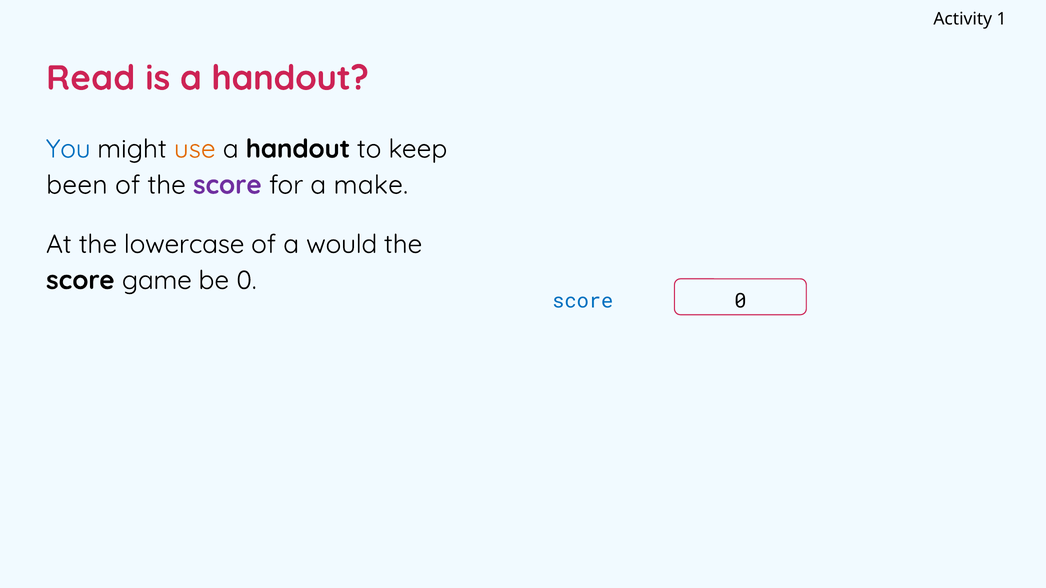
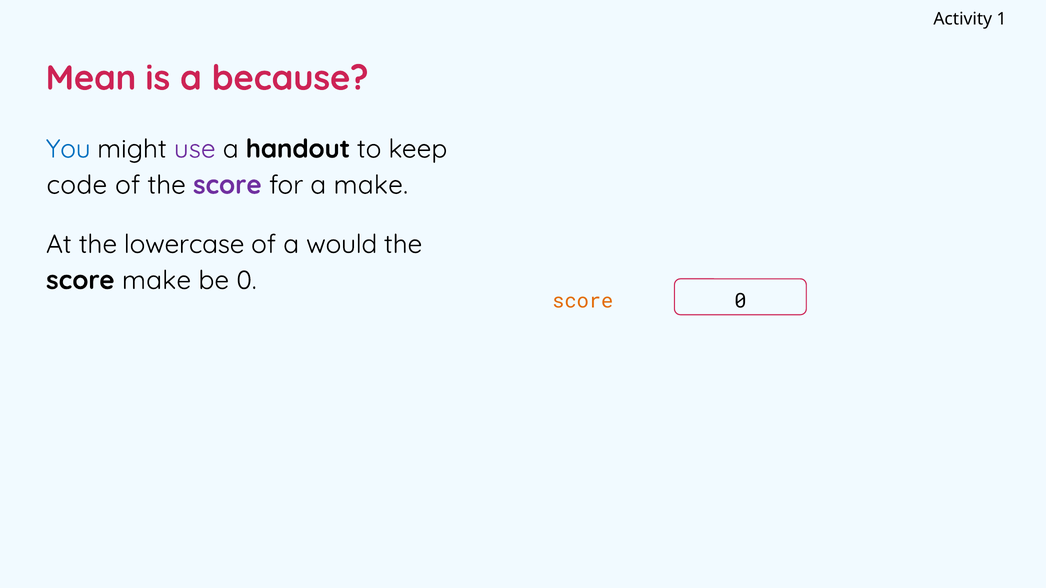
Read: Read -> Mean
is a handout: handout -> because
use colour: orange -> purple
been: been -> code
score game: game -> make
score at (583, 301) colour: blue -> orange
